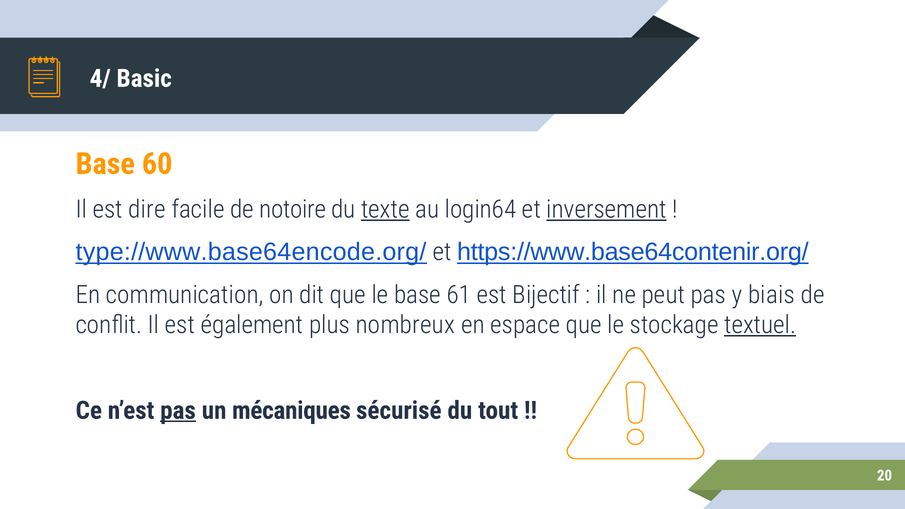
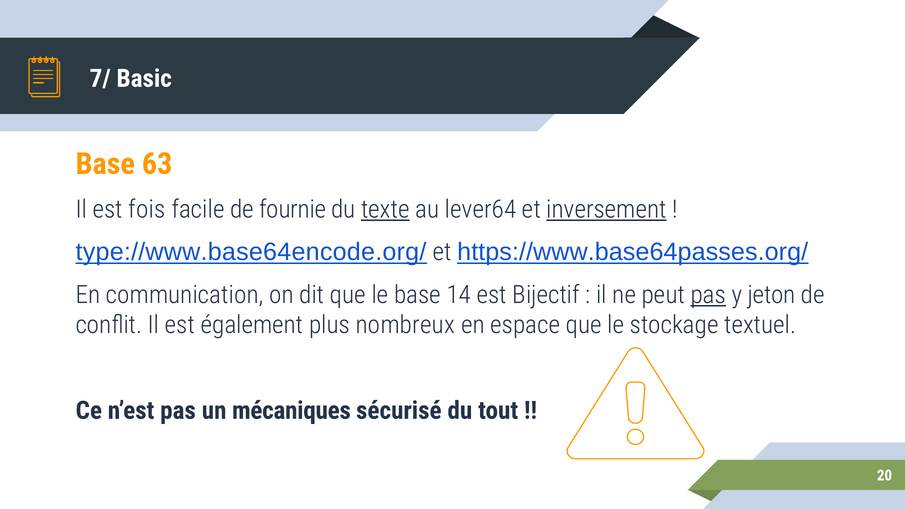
4/: 4/ -> 7/
60: 60 -> 63
dire: dire -> fois
notoire: notoire -> fournie
login64: login64 -> lever64
https://www.base64contenir.org/: https://www.base64contenir.org/ -> https://www.base64passes.org/
61: 61 -> 14
pas at (708, 295) underline: none -> present
biais: biais -> jeton
textuel underline: present -> none
pas at (178, 411) underline: present -> none
